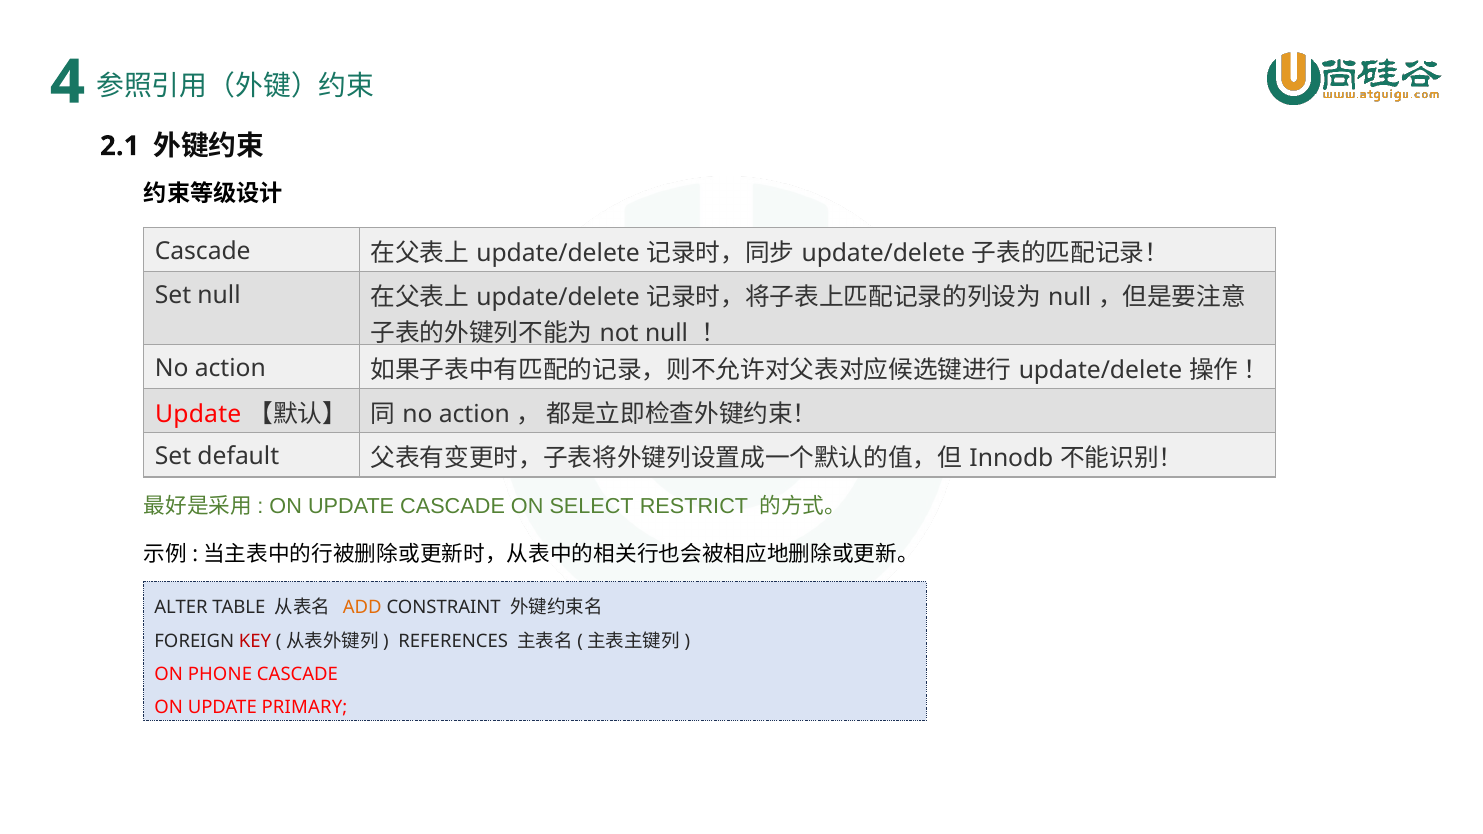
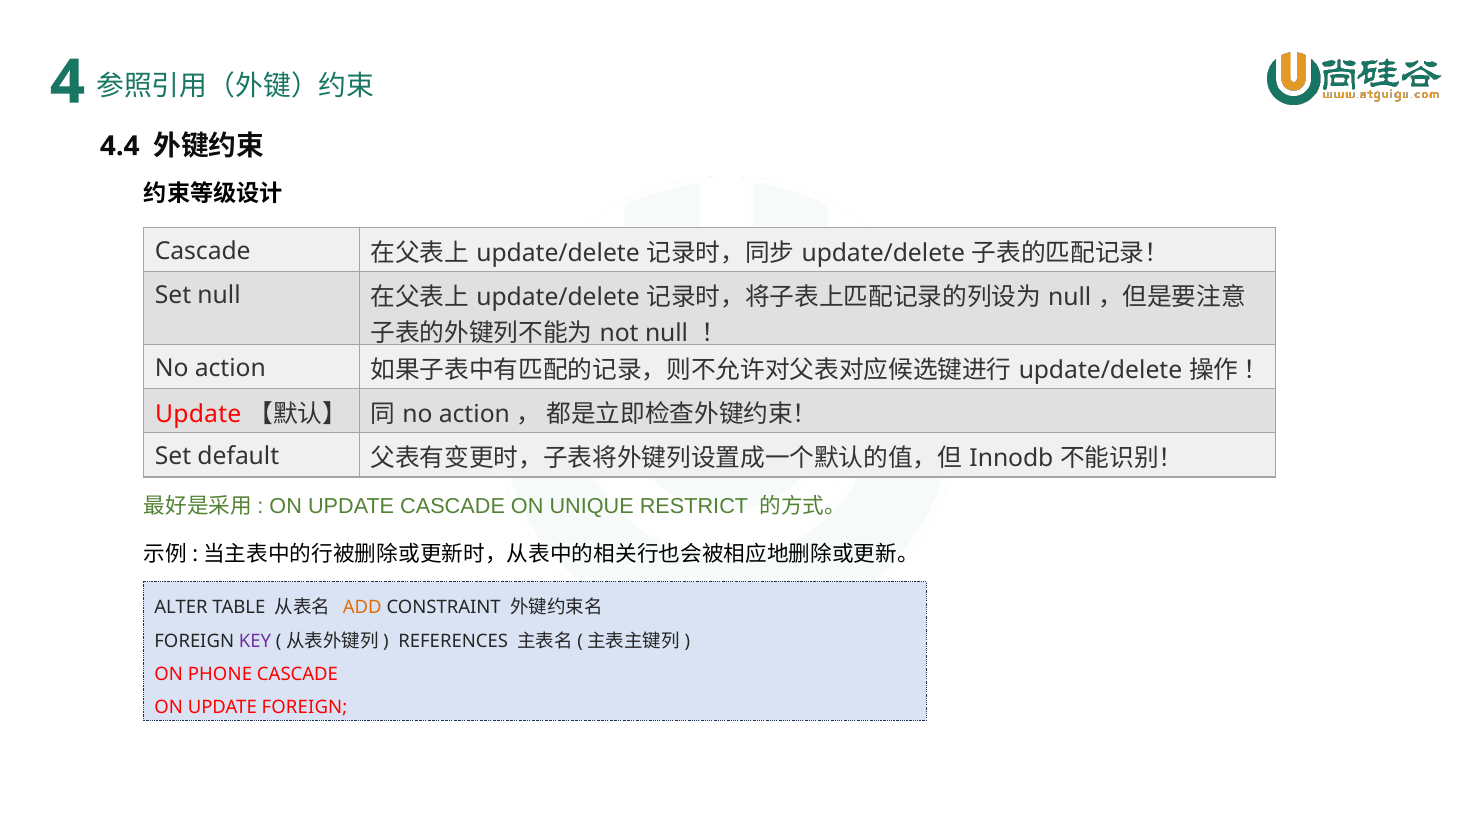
2.1: 2.1 -> 4.4
SELECT: SELECT -> UNIQUE
KEY colour: red -> purple
UPDATE PRIMARY: PRIMARY -> FOREIGN
